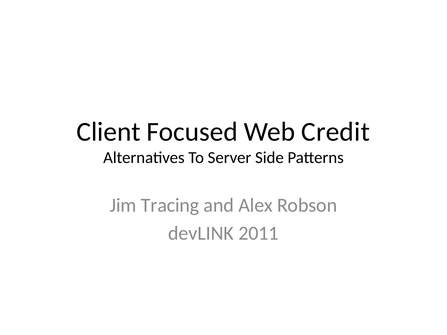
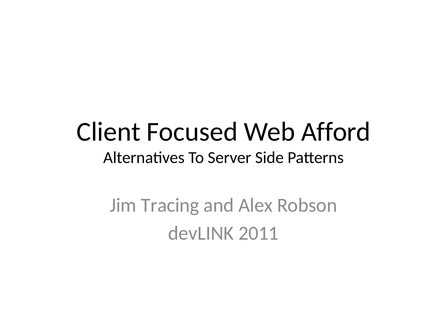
Credit: Credit -> Afford
